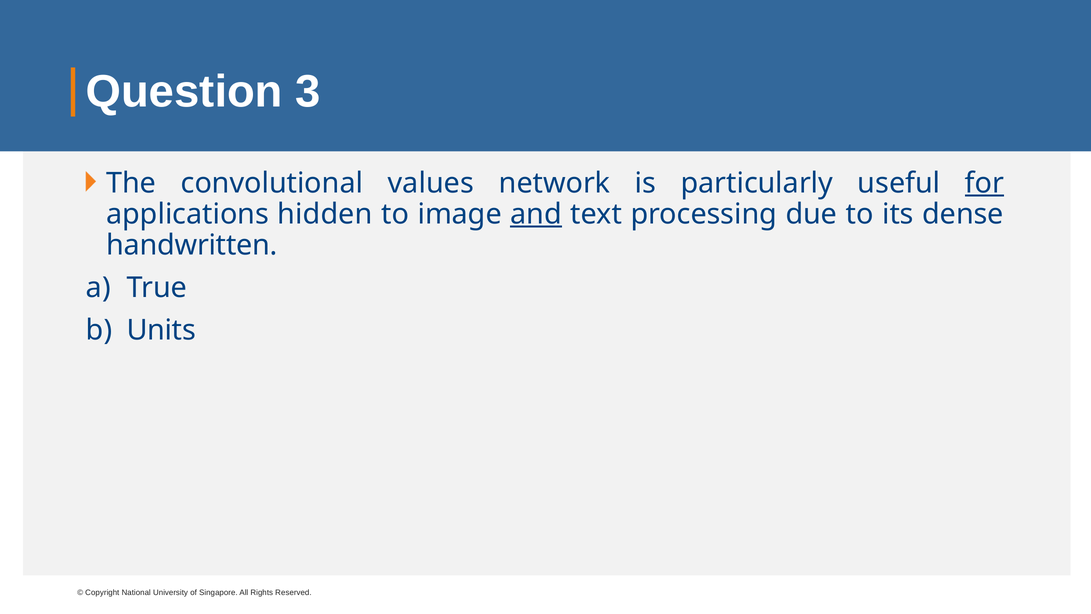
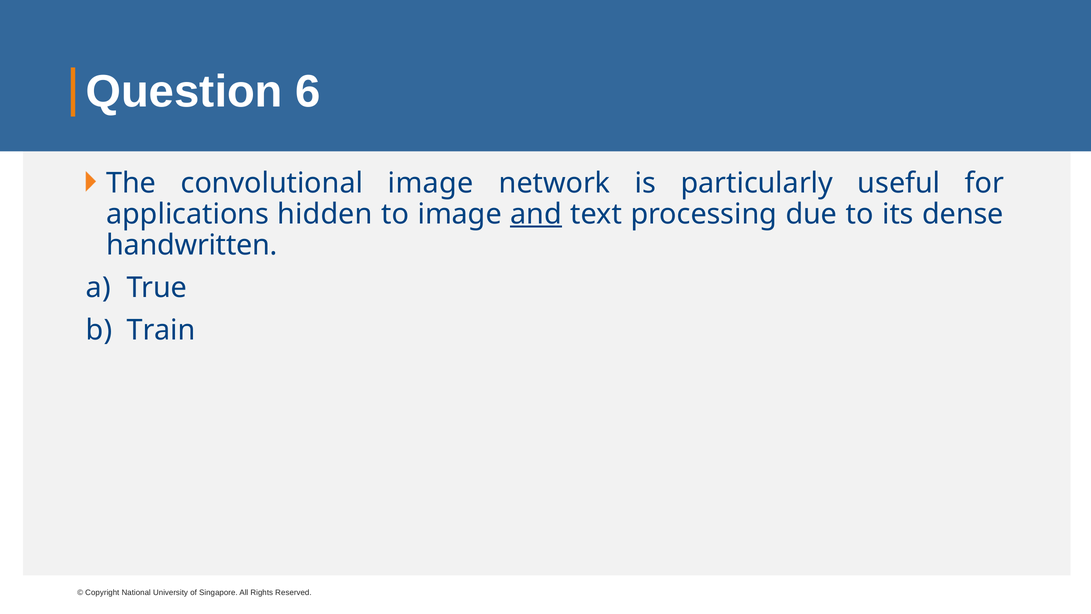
3: 3 -> 6
convolutional values: values -> image
for underline: present -> none
Units: Units -> Train
